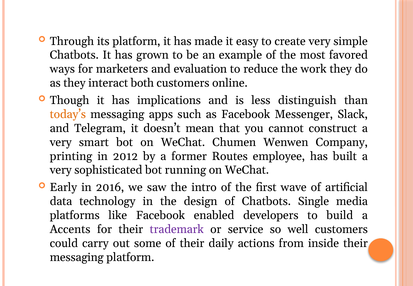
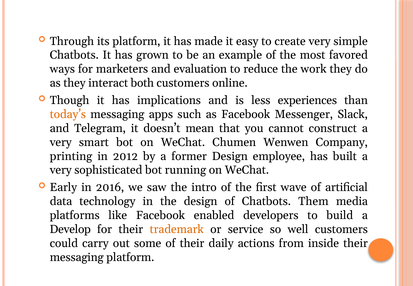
distinguish: distinguish -> experiences
former Routes: Routes -> Design
Single: Single -> Them
Accents: Accents -> Develop
trademark colour: purple -> orange
